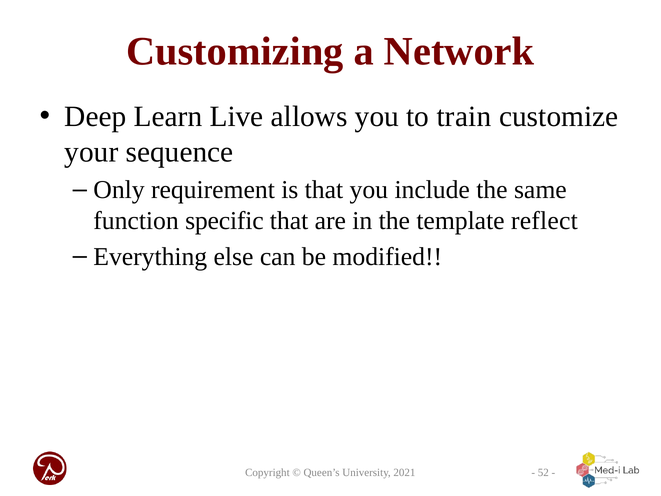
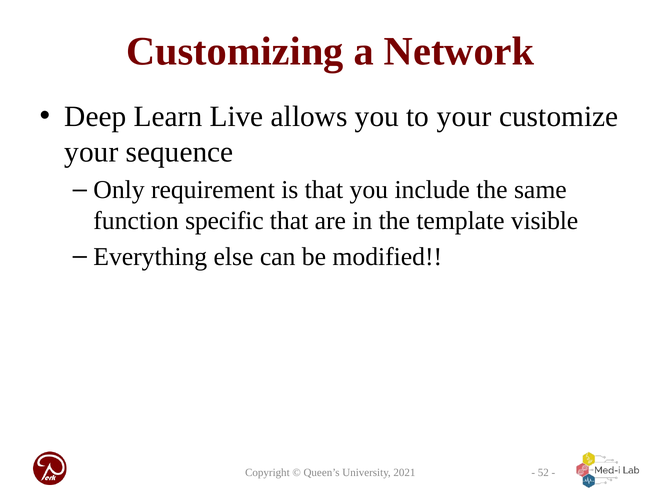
to train: train -> your
reflect: reflect -> visible
